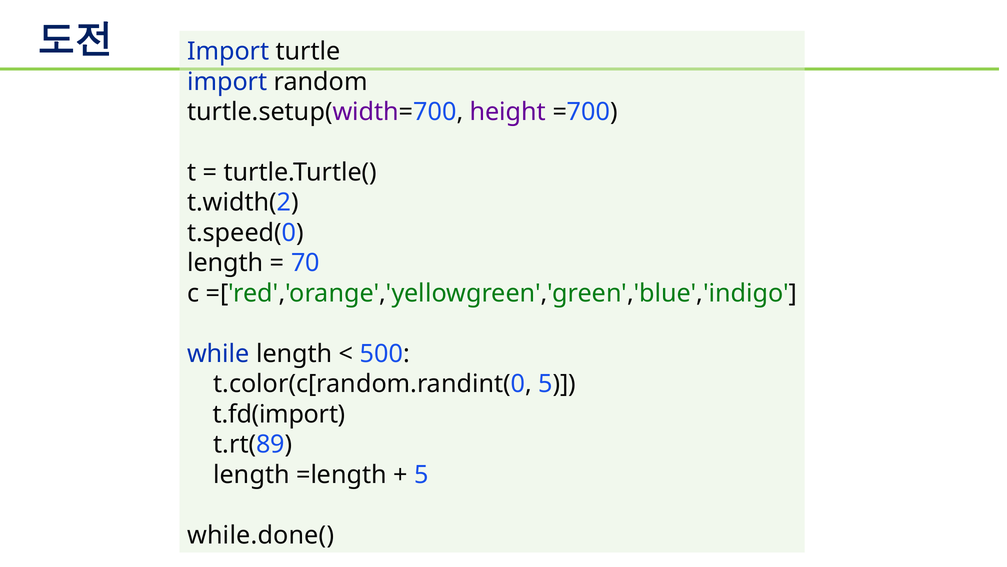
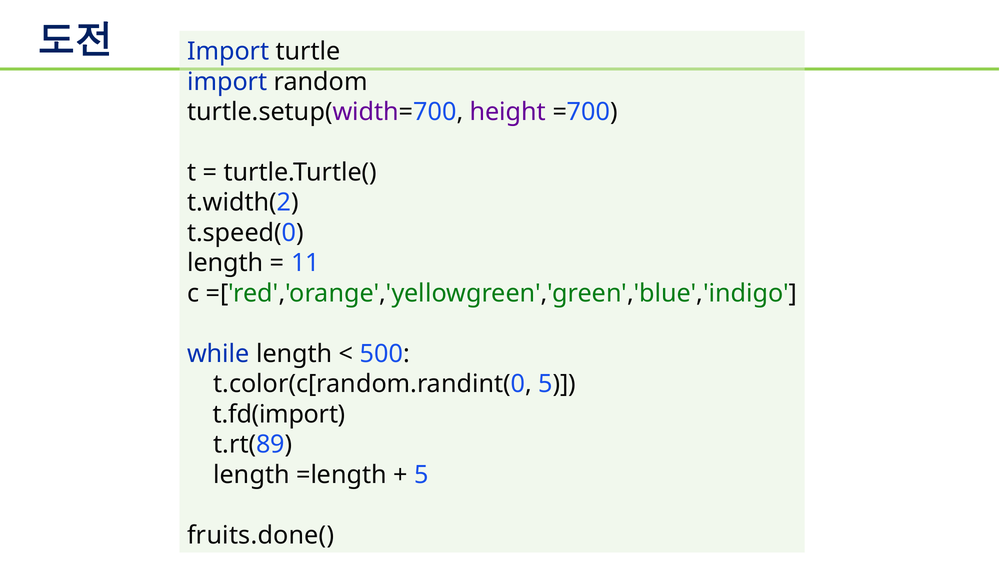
70: 70 -> 11
while.done(: while.done( -> fruits.done(
